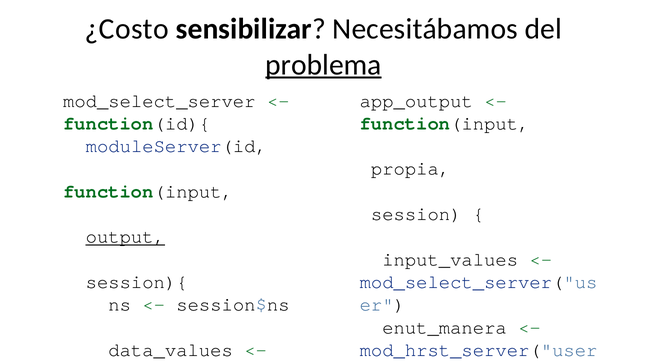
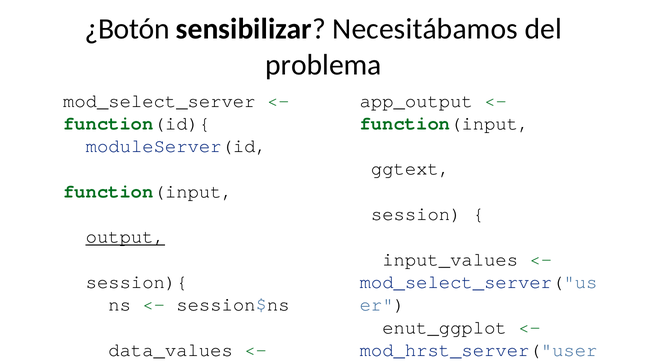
¿Costo: ¿Costo -> ¿Botón
problema underline: present -> none
propia: propia -> ggtext
enut_manera: enut_manera -> enut_ggplot
